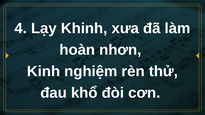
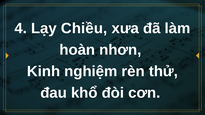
Khinh: Khinh -> Chiều
